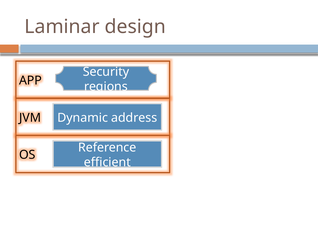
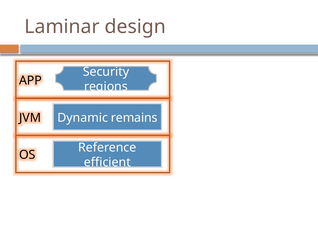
address: address -> remains
